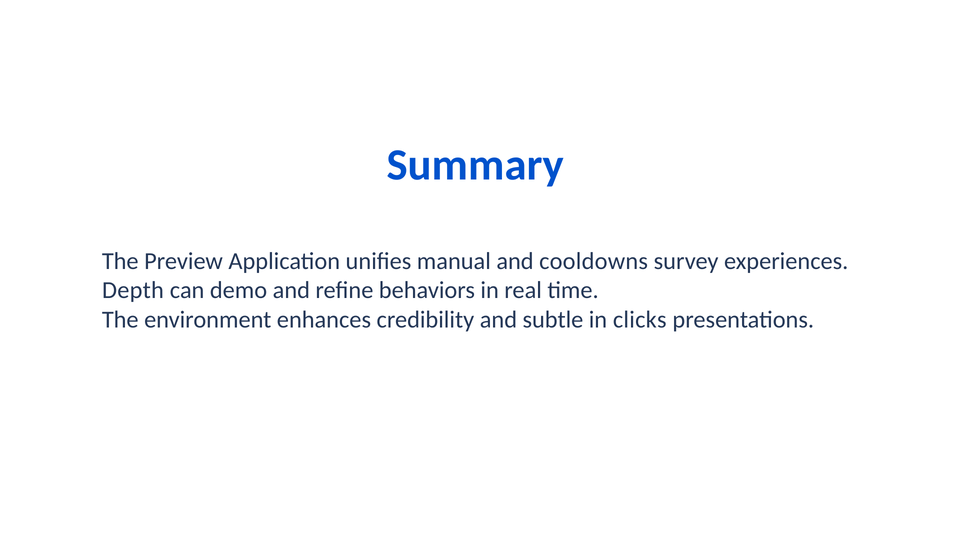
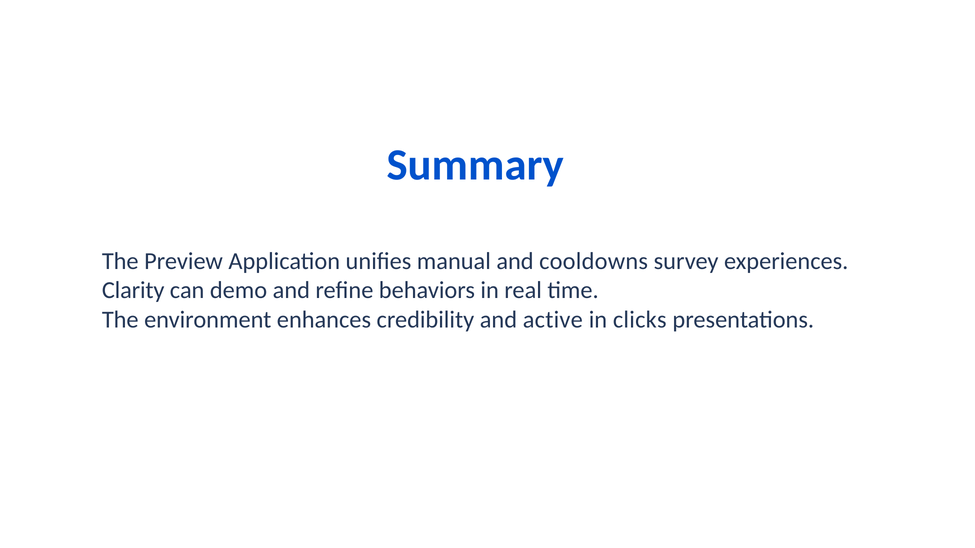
Depth: Depth -> Clarity
subtle: subtle -> active
